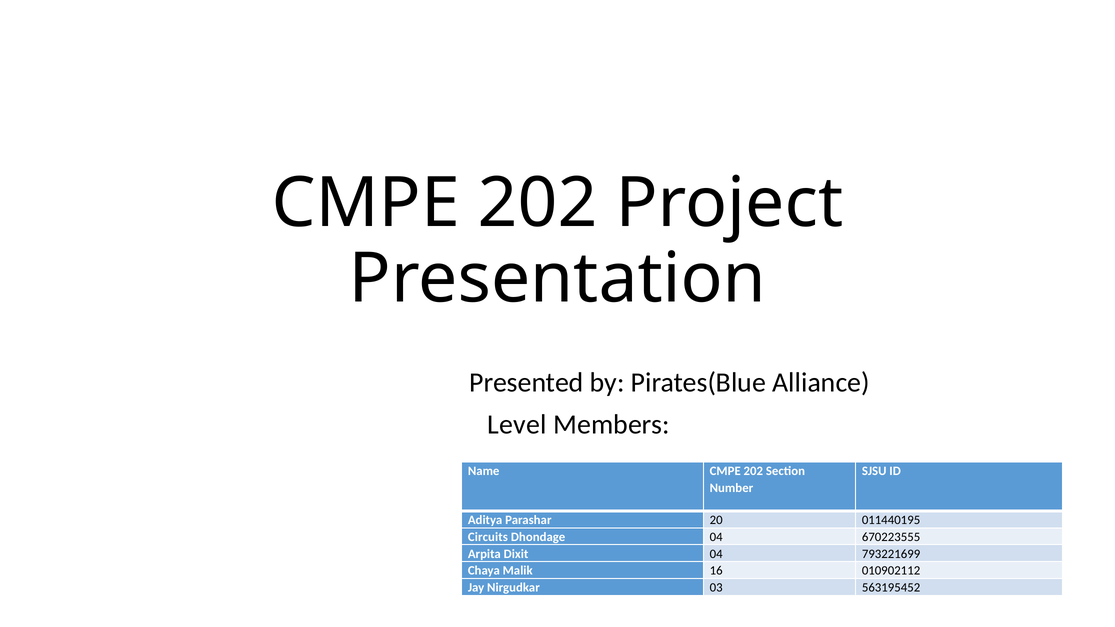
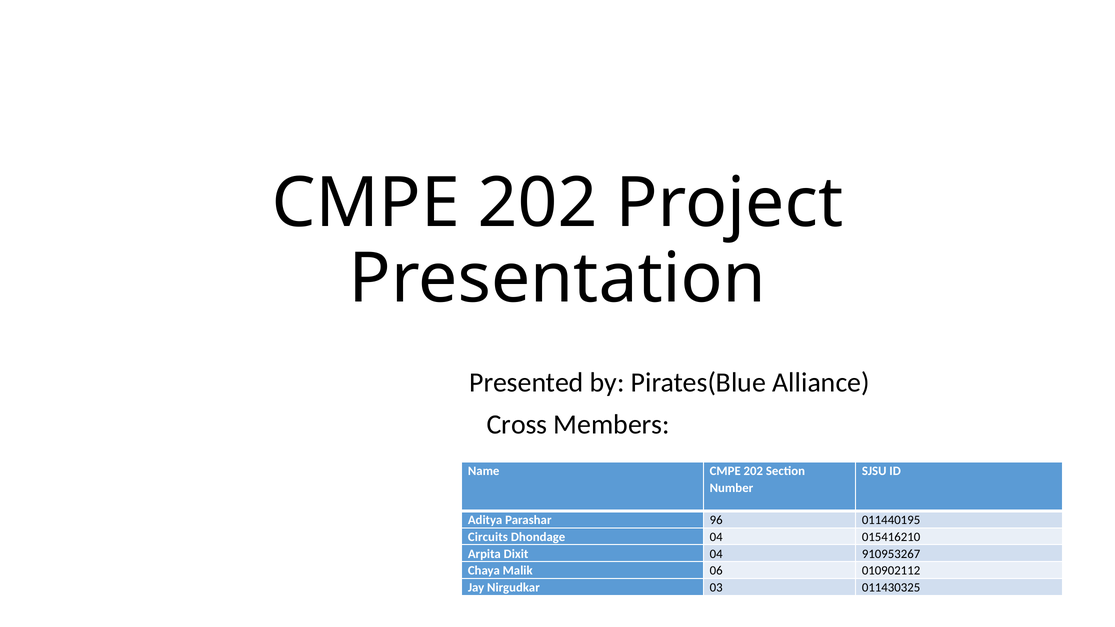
Level: Level -> Cross
20: 20 -> 96
670223555: 670223555 -> 015416210
793221699: 793221699 -> 910953267
16: 16 -> 06
563195452: 563195452 -> 011430325
